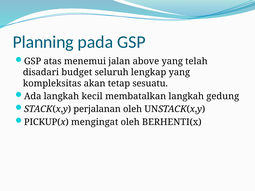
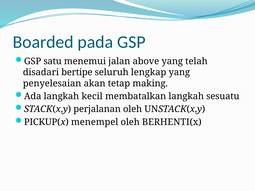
Planning: Planning -> Boarded
atas: atas -> satu
budget: budget -> bertipe
kompleksitas: kompleksitas -> penyelesaian
sesuatu: sesuatu -> making
gedung: gedung -> sesuatu
mengingat: mengingat -> menempel
